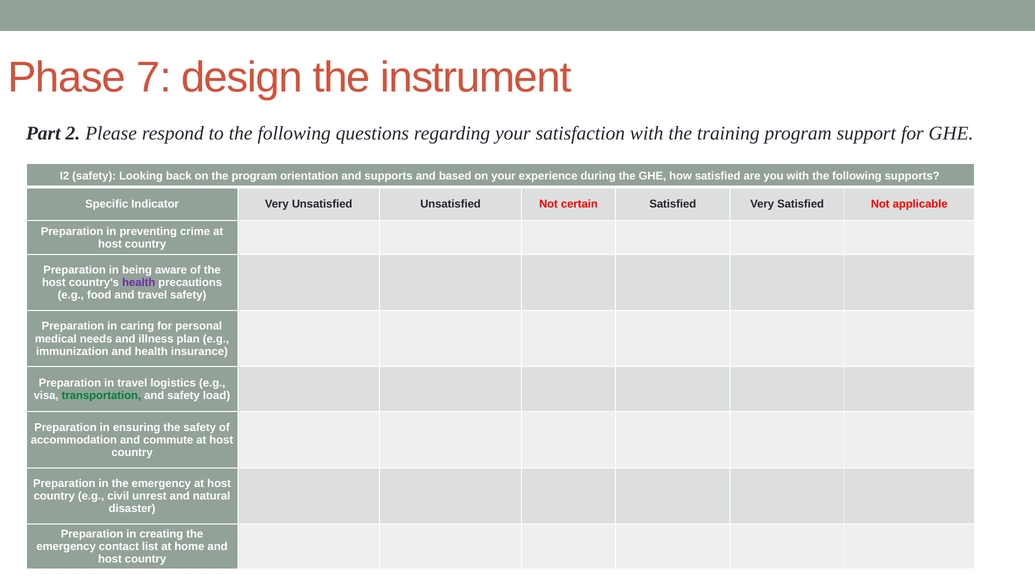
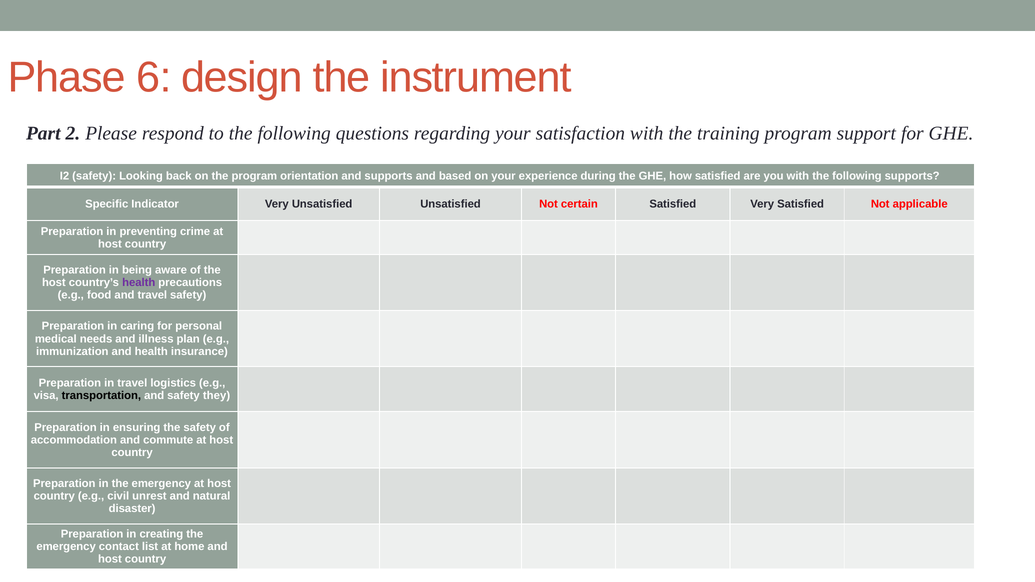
7: 7 -> 6
transportation colour: green -> black
load: load -> they
